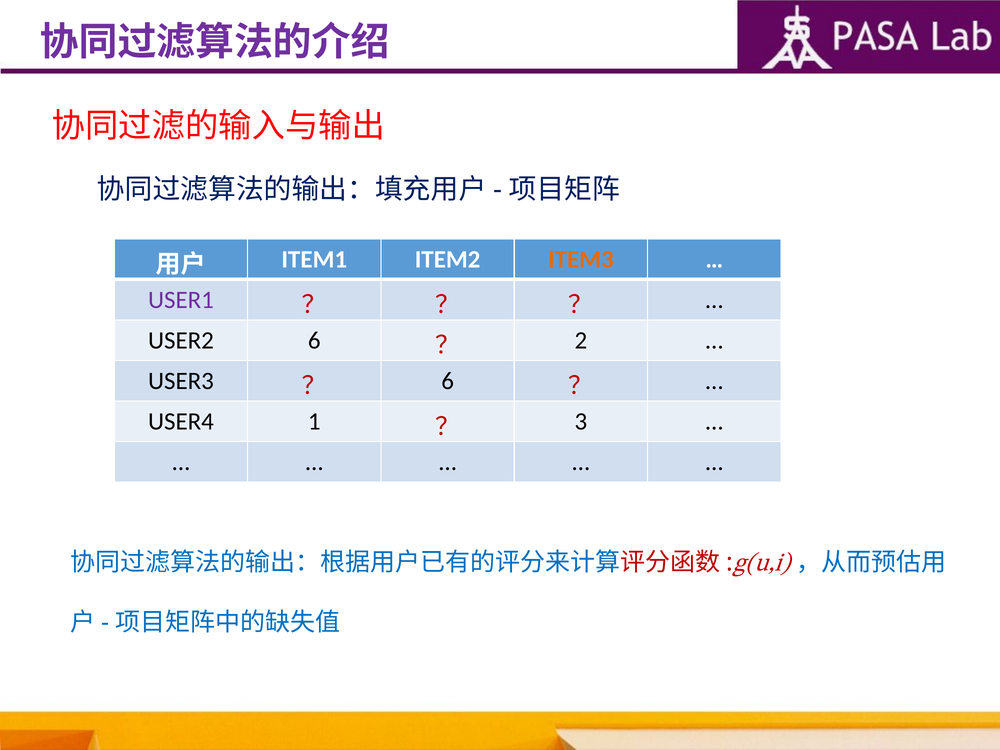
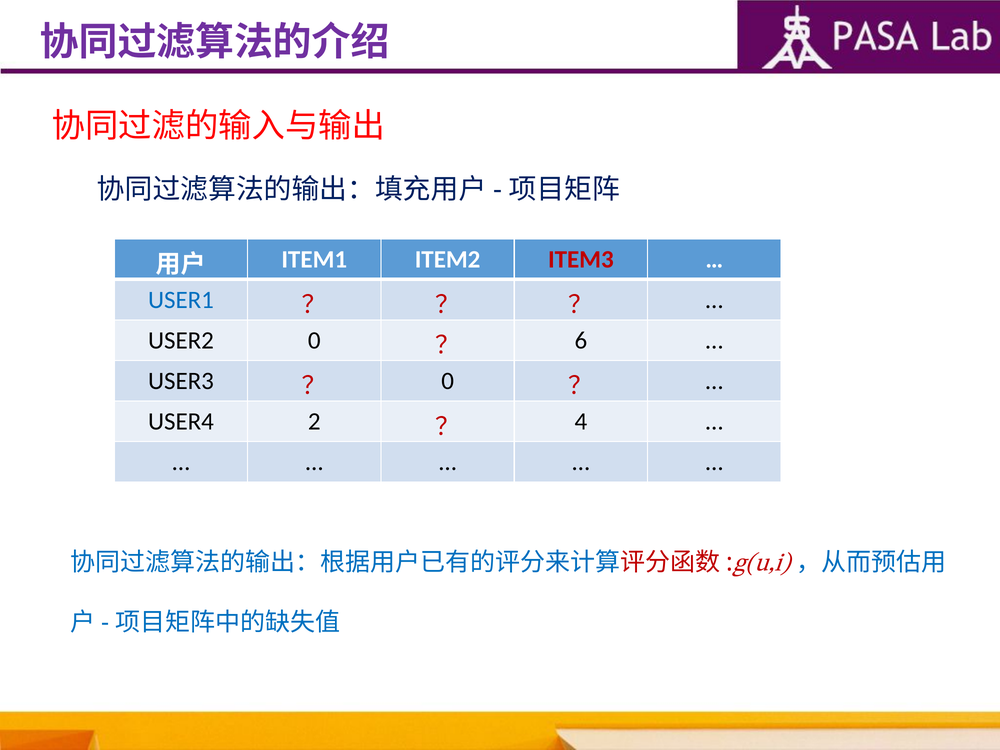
ITEM3 colour: orange -> red
USER1 colour: purple -> blue
USER2 6: 6 -> 0
2: 2 -> 6
6 at (448, 381): 6 -> 0
1: 1 -> 2
3: 3 -> 4
